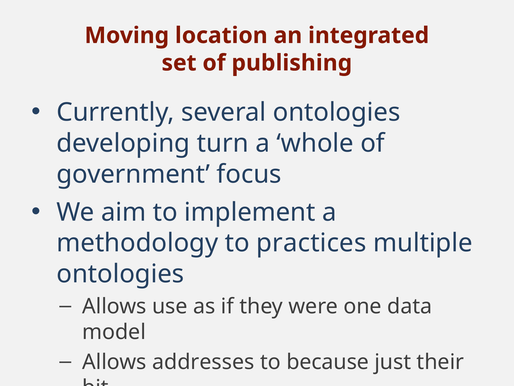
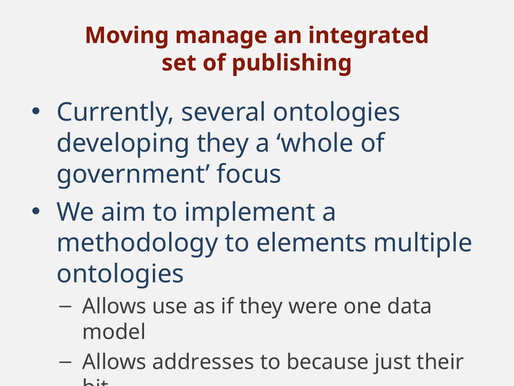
location: location -> manage
developing turn: turn -> they
practices: practices -> elements
